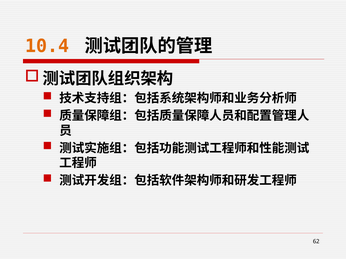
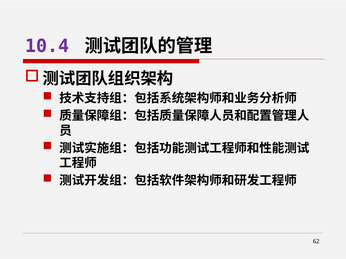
10.4 colour: orange -> purple
